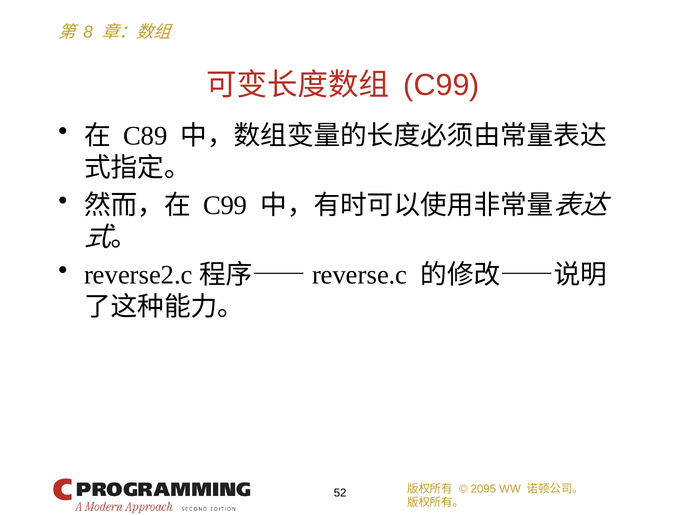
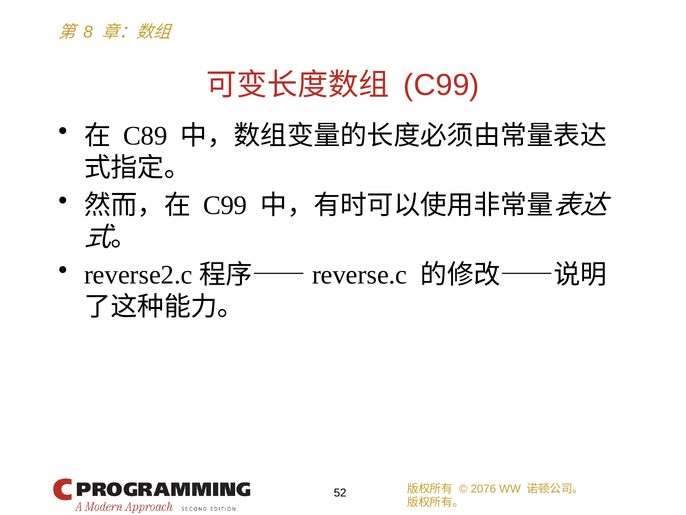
2095: 2095 -> 2076
